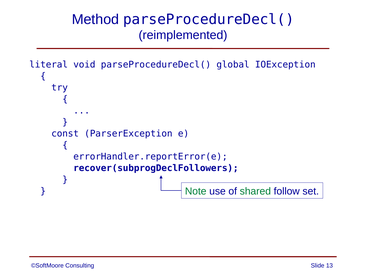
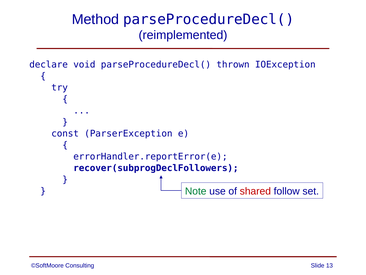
literal: literal -> declare
global: global -> thrown
shared colour: green -> red
